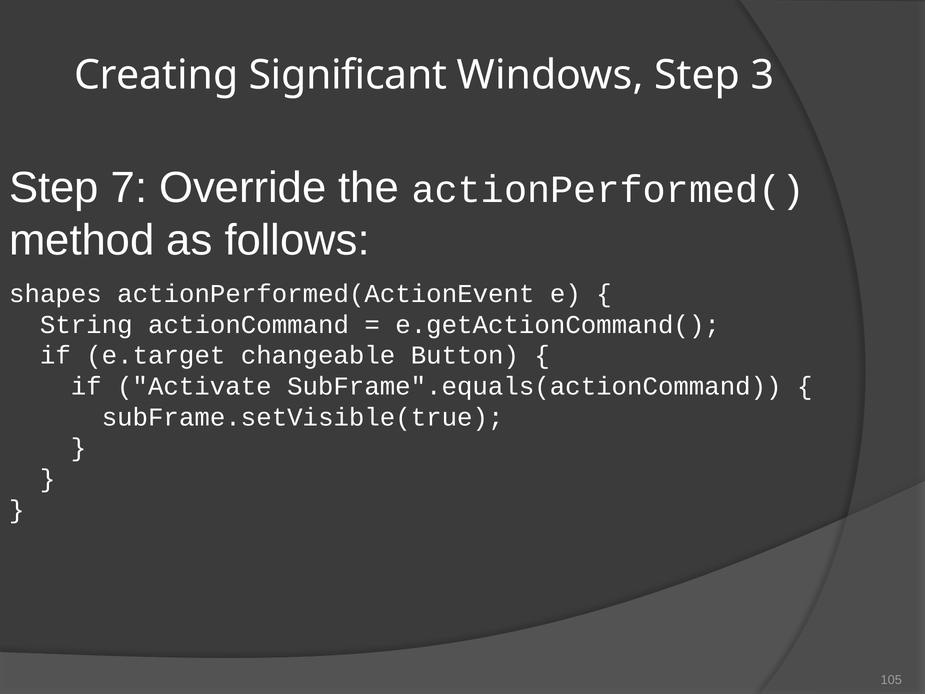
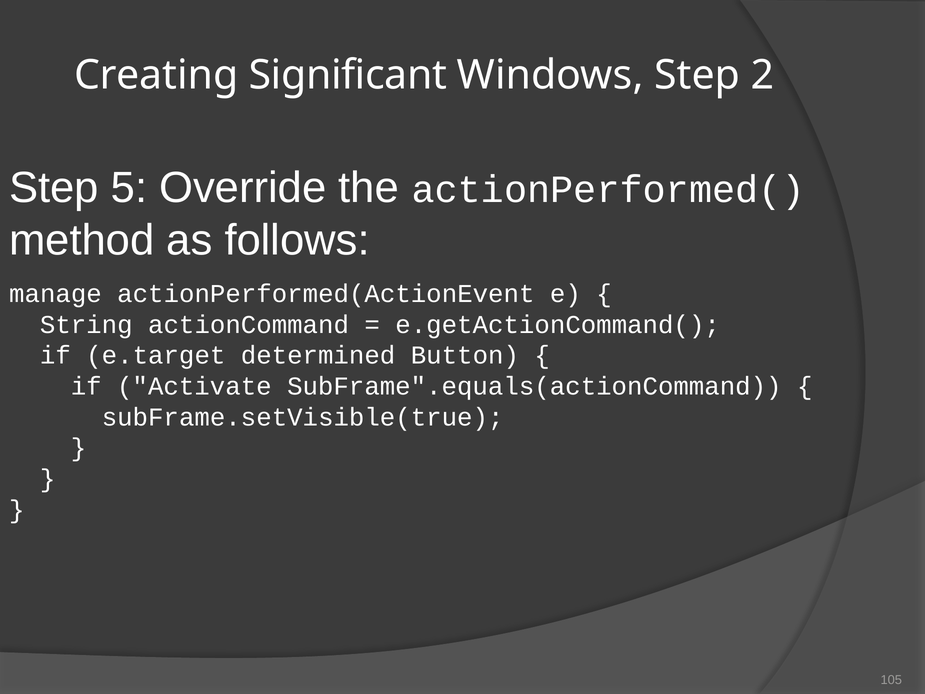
3: 3 -> 2
7: 7 -> 5
shapes: shapes -> manage
changeable: changeable -> determined
